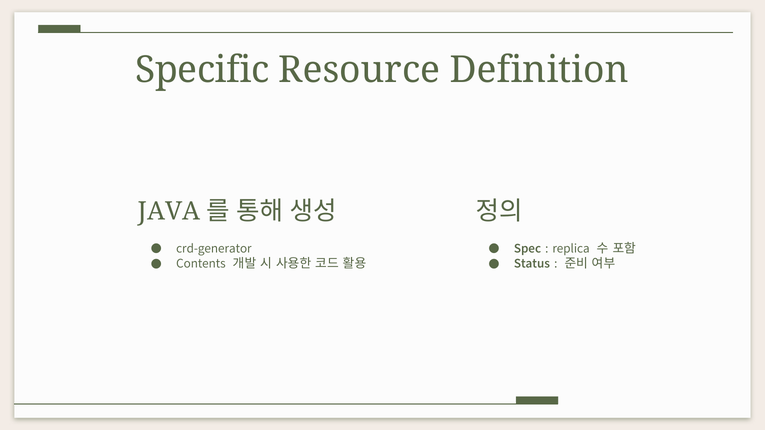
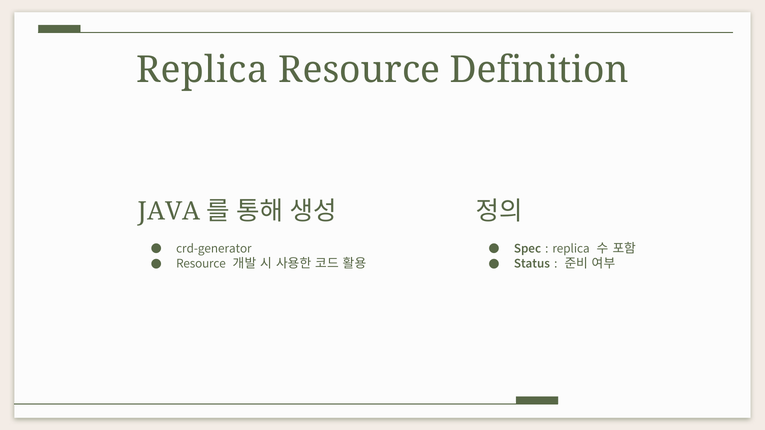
Specific at (202, 70): Specific -> Replica
Contents at (201, 264): Contents -> Resource
